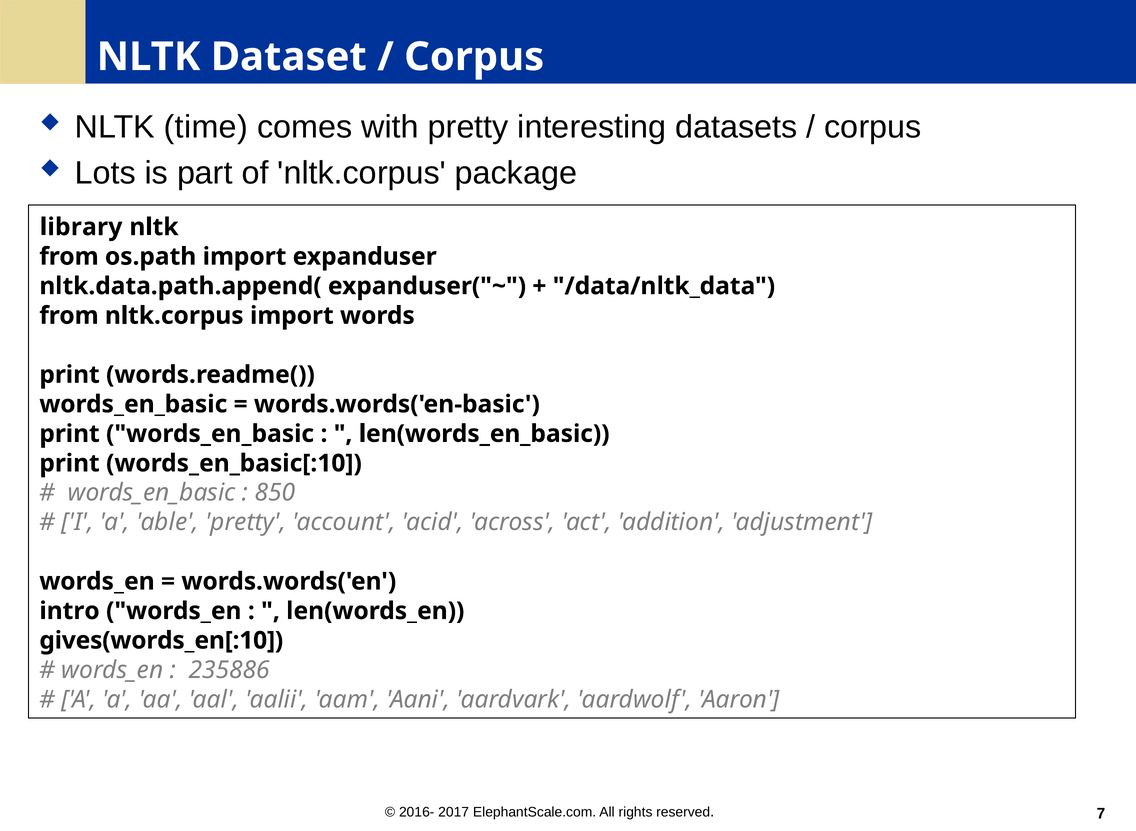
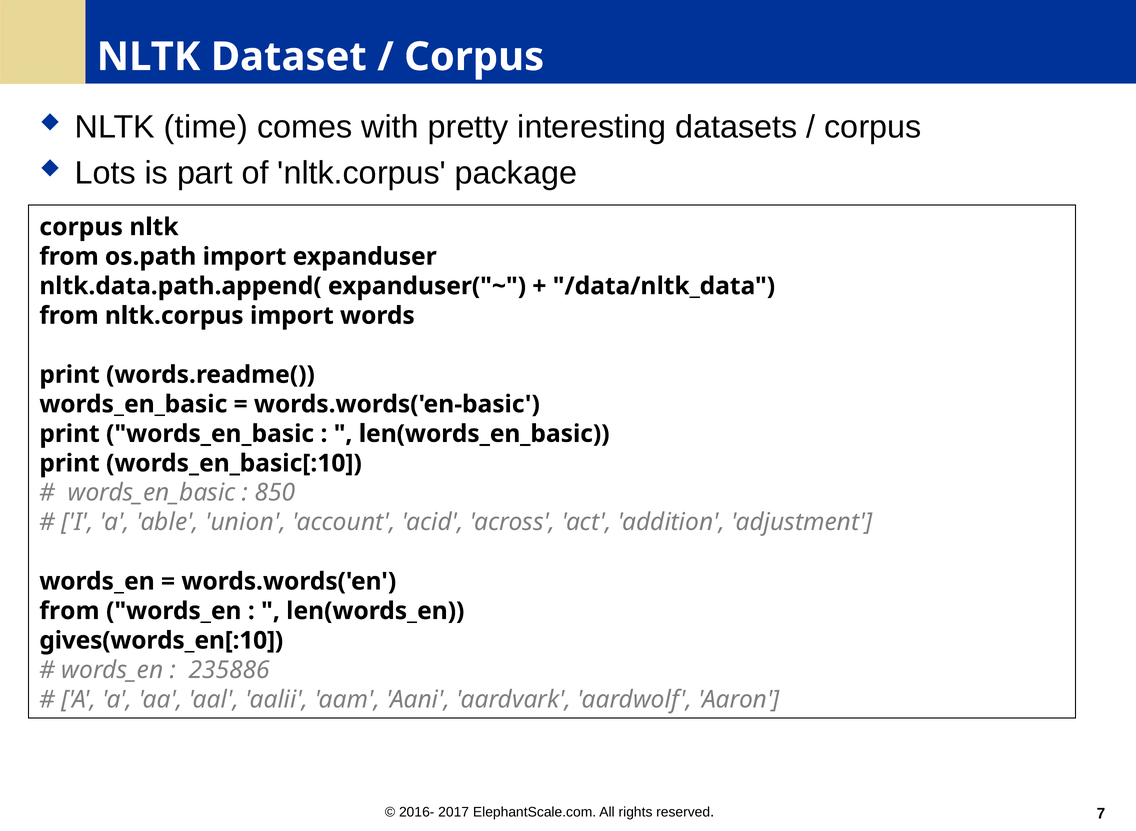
library at (81, 227): library -> corpus
able pretty: pretty -> union
intro at (70, 611): intro -> from
